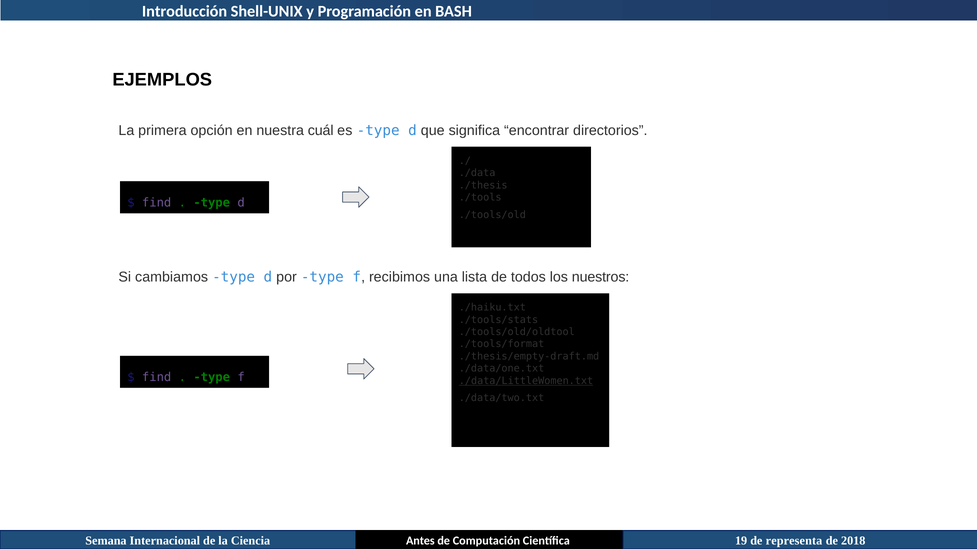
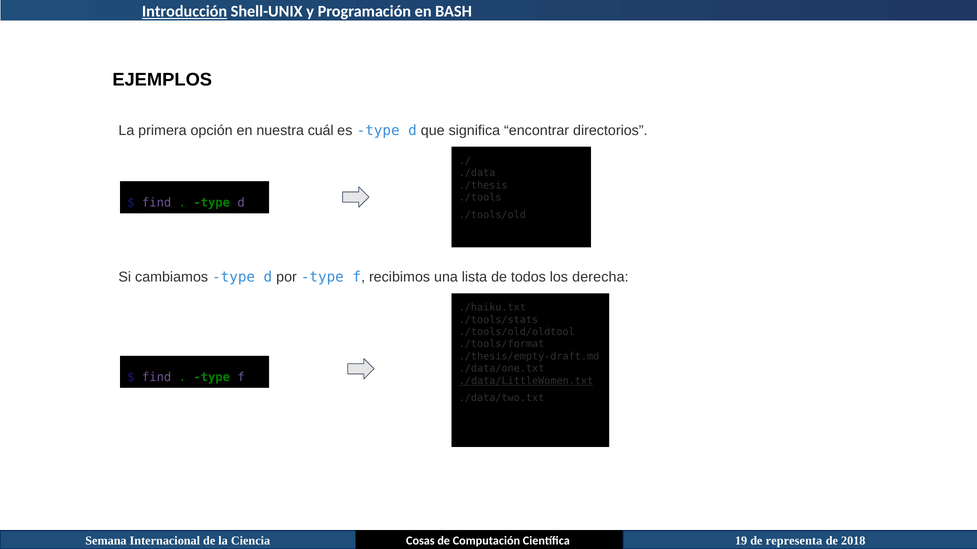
Introducción underline: none -> present
nuestros: nuestros -> derecha
Antes: Antes -> Cosas
